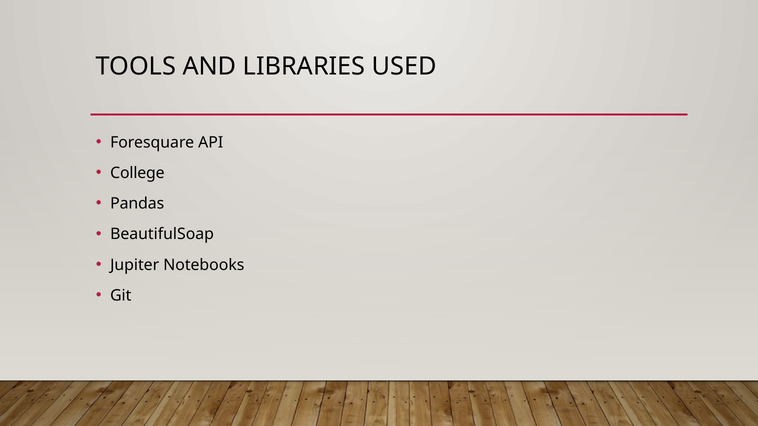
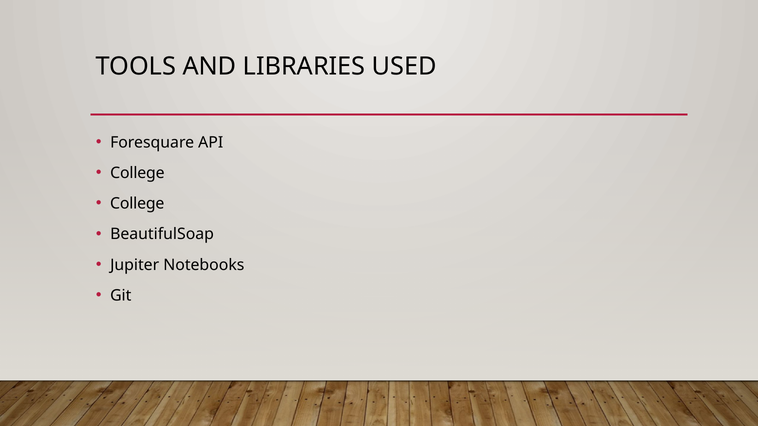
Pandas at (137, 204): Pandas -> College
